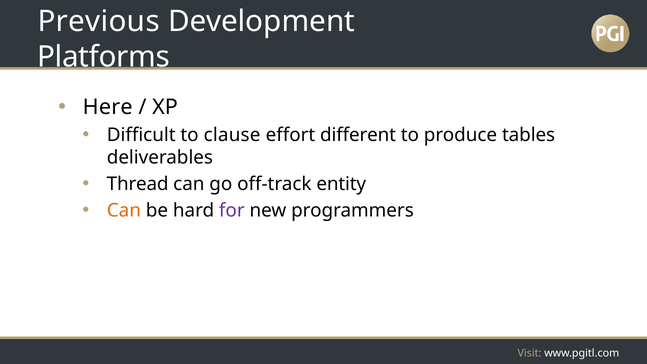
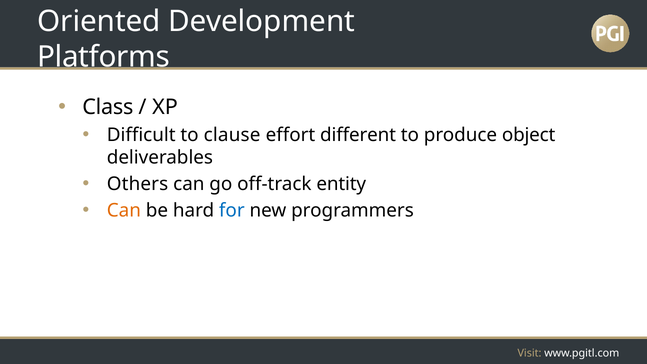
Previous: Previous -> Oriented
Here: Here -> Class
tables: tables -> object
Thread: Thread -> Others
for colour: purple -> blue
